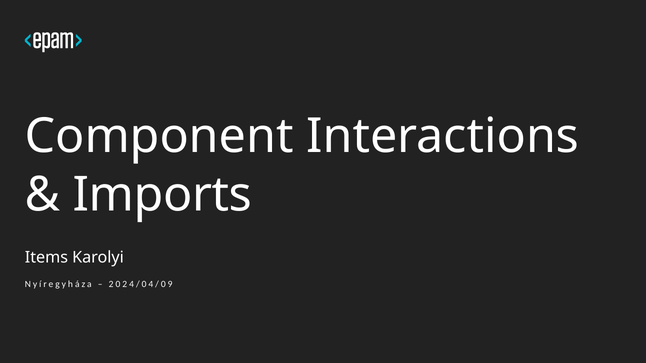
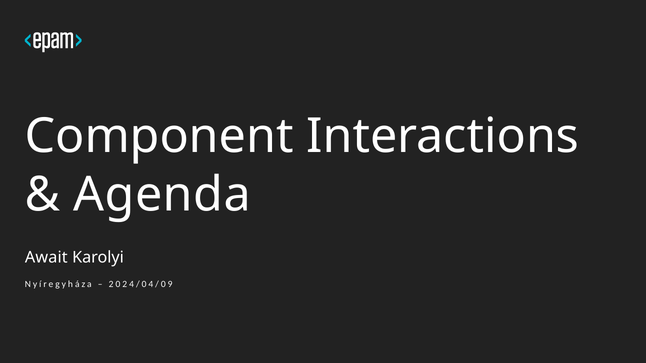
Imports: Imports -> Agenda
Items: Items -> Await
